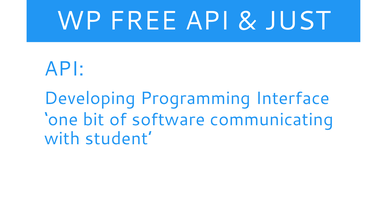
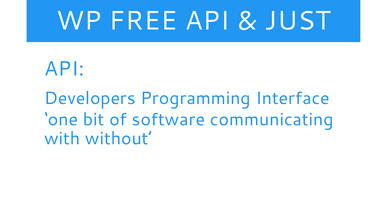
Developing: Developing -> Developers
student: student -> without
